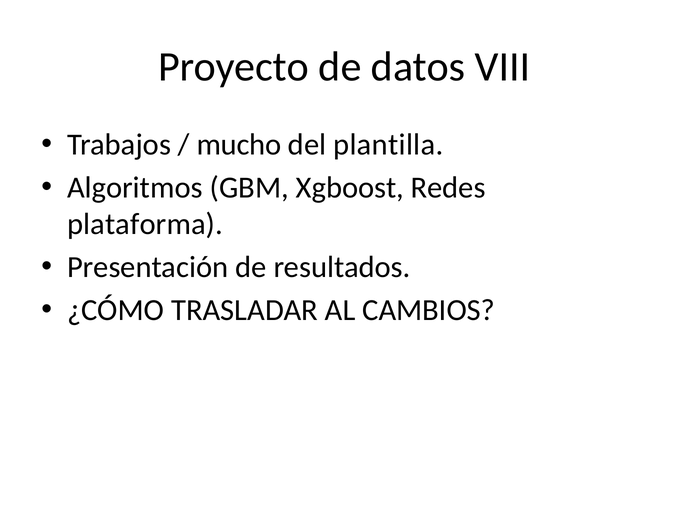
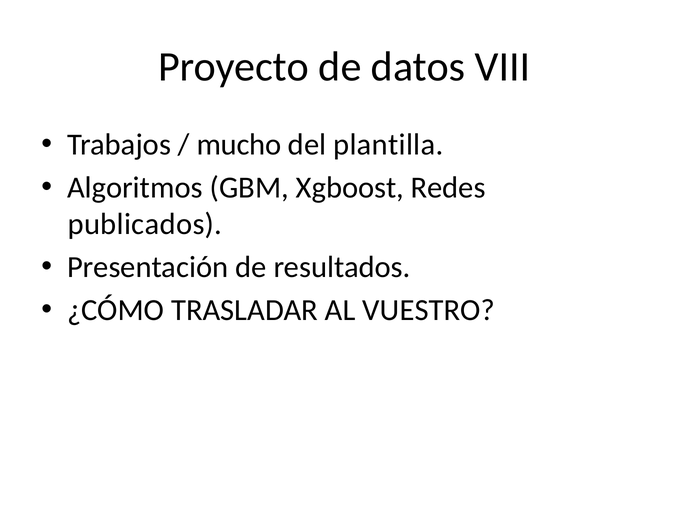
plataforma: plataforma -> publicados
CAMBIOS: CAMBIOS -> VUESTRO
